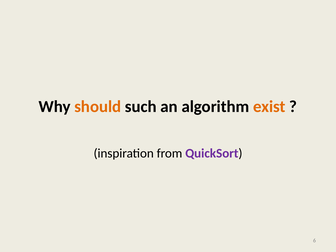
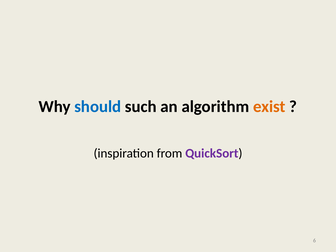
should colour: orange -> blue
